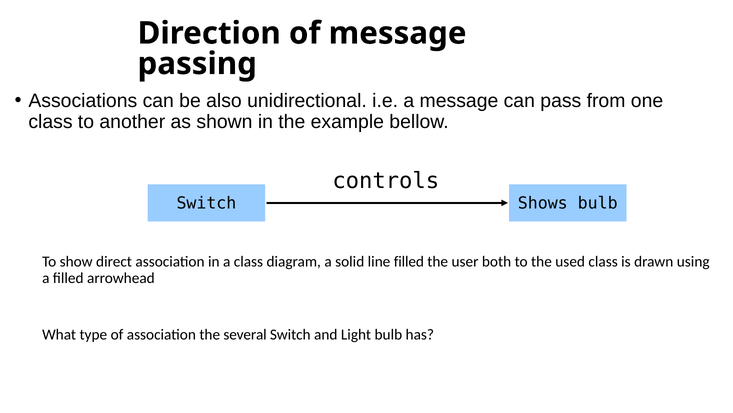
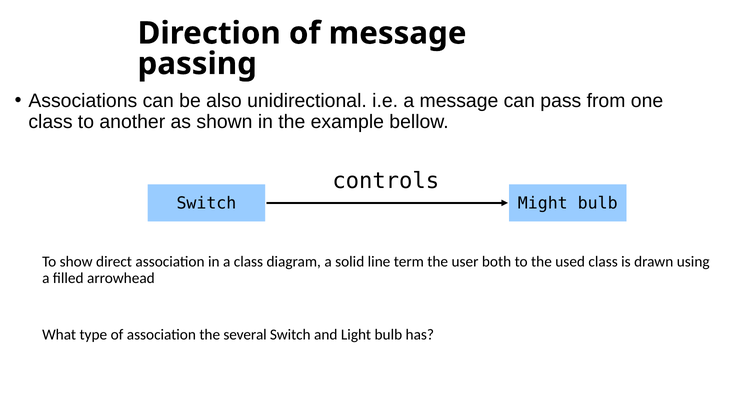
Shows: Shows -> Might
line filled: filled -> term
